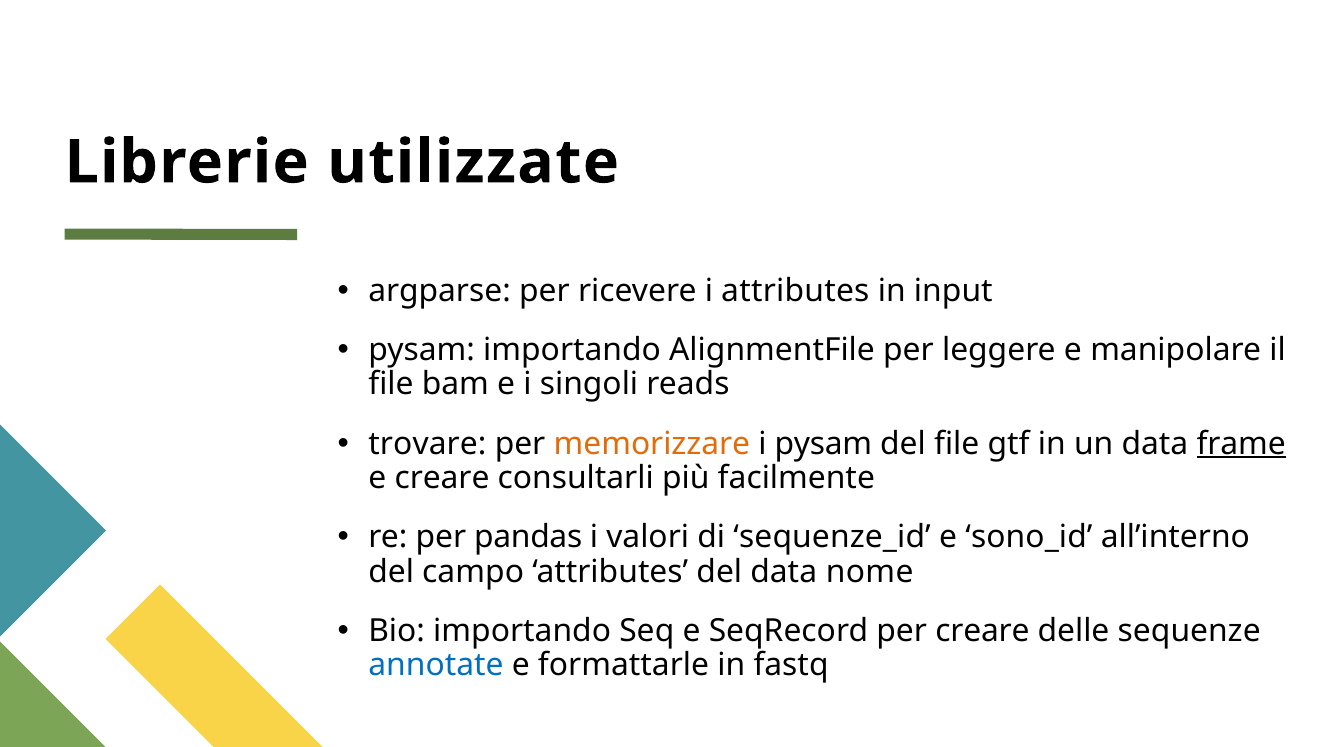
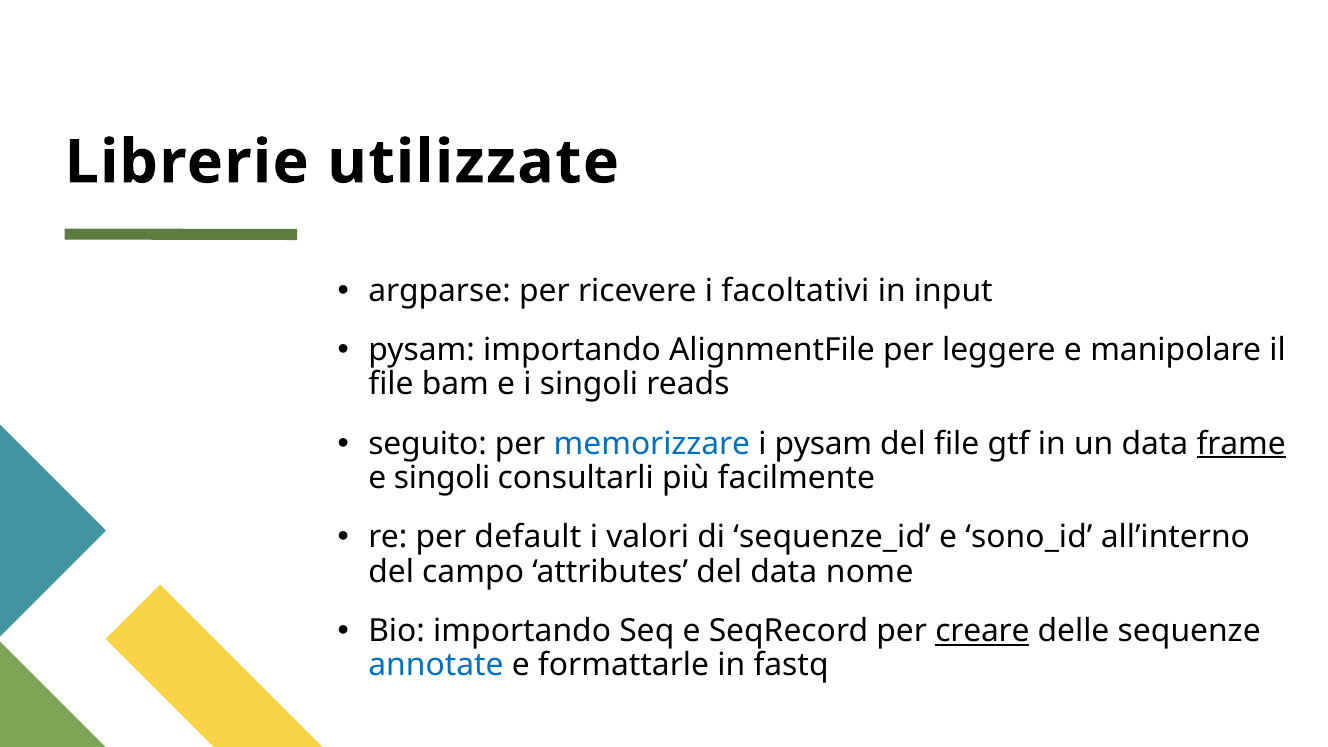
i attributes: attributes -> facoltativi
trovare: trovare -> seguito
memorizzare colour: orange -> blue
e creare: creare -> singoli
pandas: pandas -> default
creare at (982, 631) underline: none -> present
